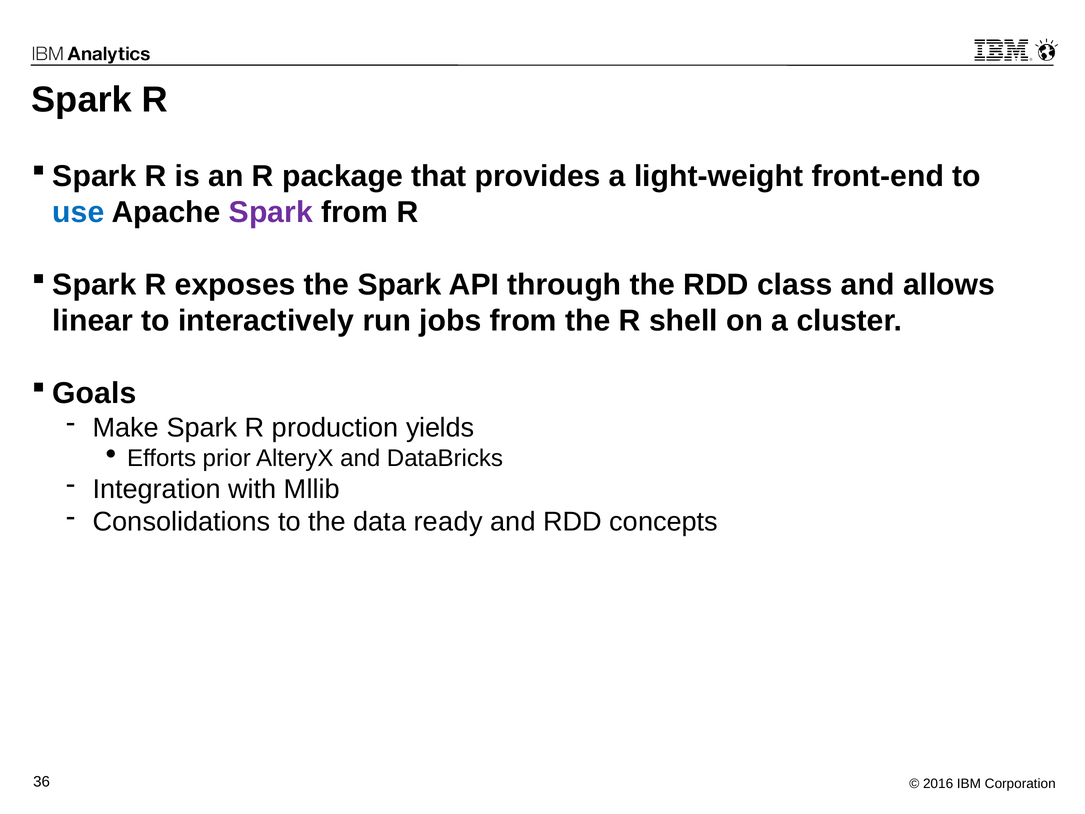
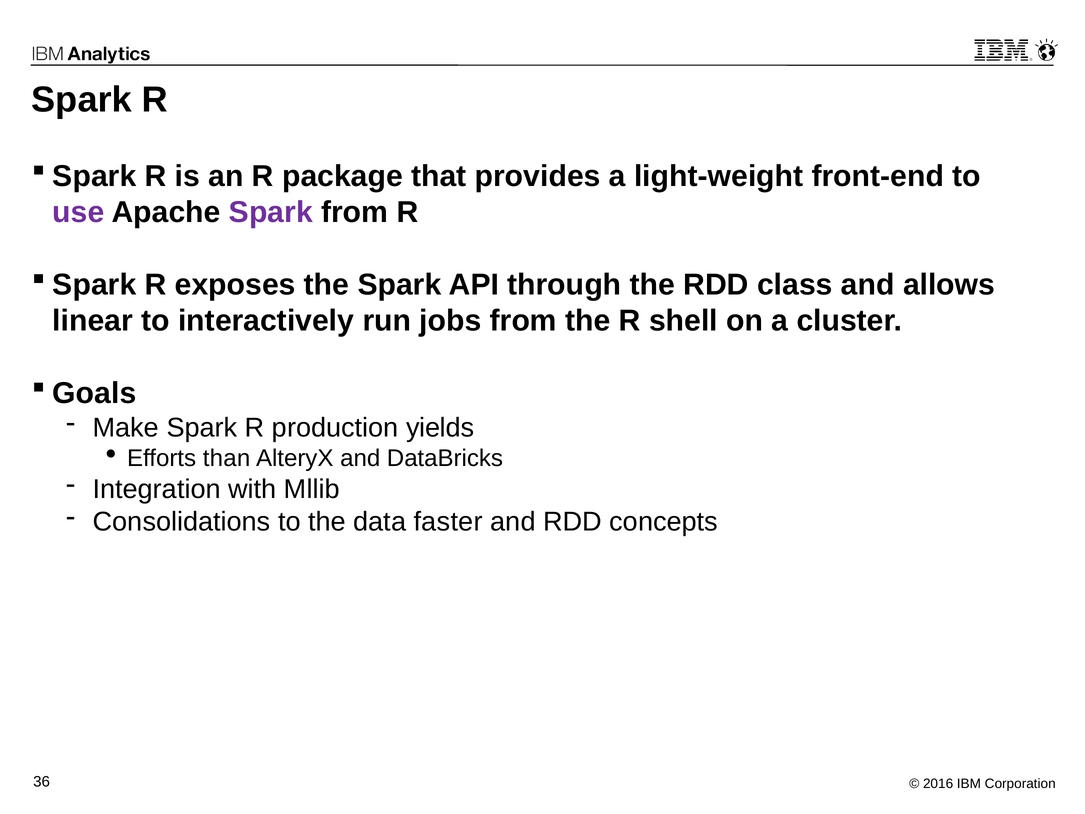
use colour: blue -> purple
prior: prior -> than
ready: ready -> faster
